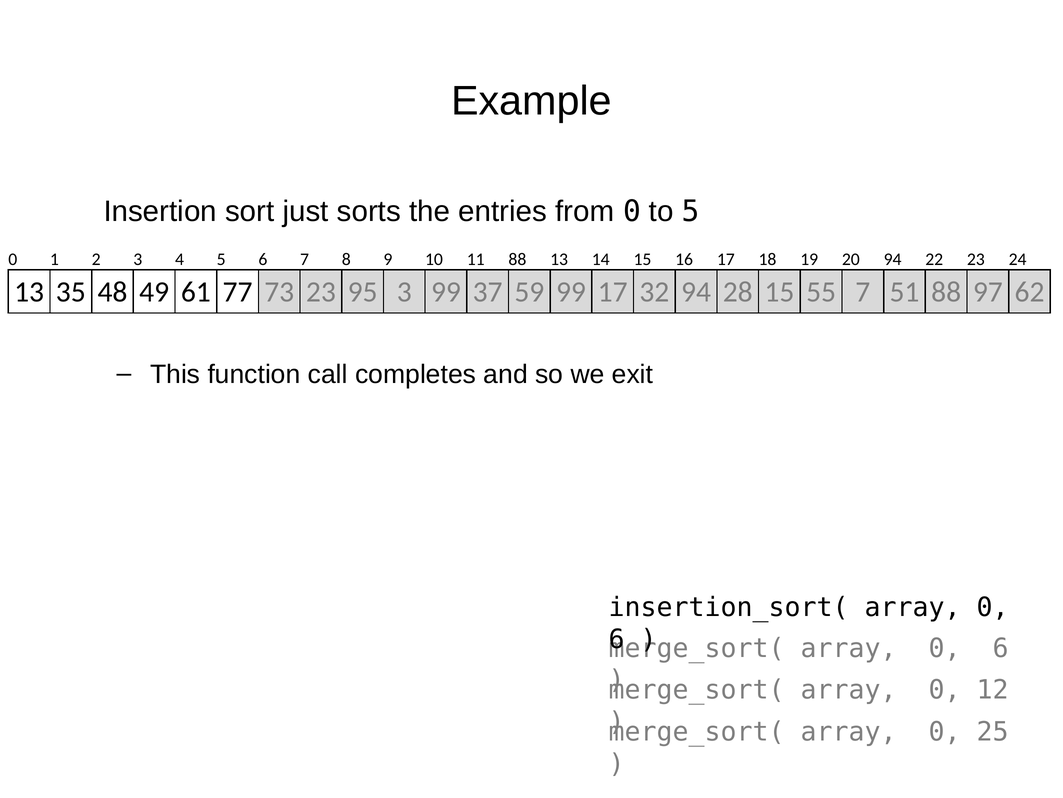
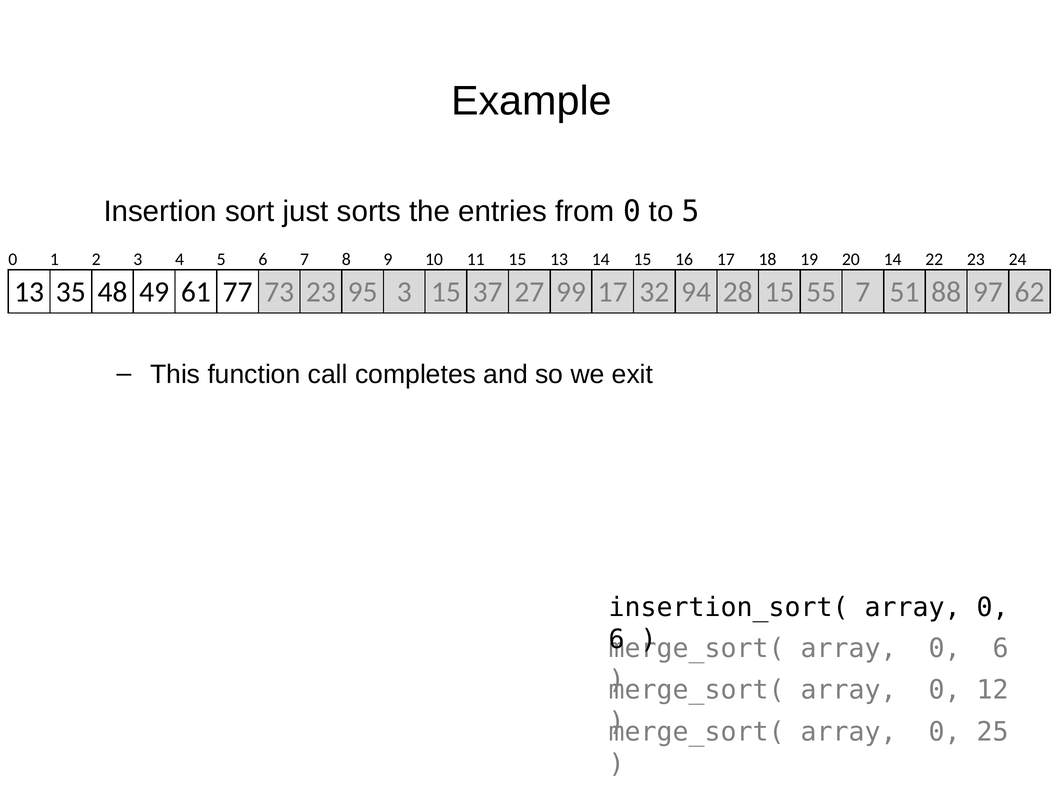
11 88: 88 -> 15
20 94: 94 -> 14
3 99: 99 -> 15
59: 59 -> 27
